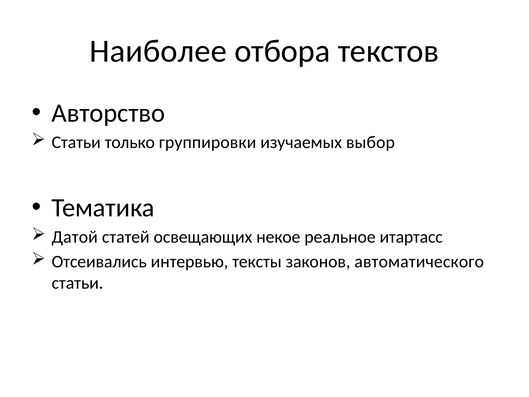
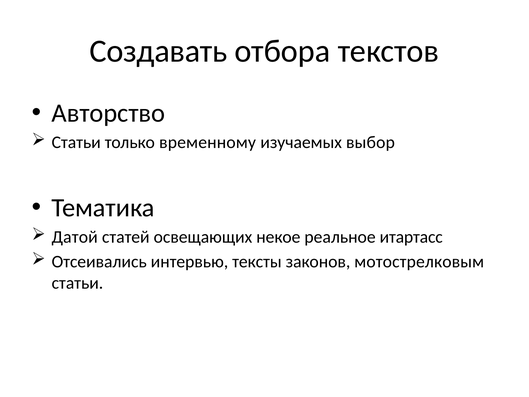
Наиболее: Наиболее -> Создавать
группировки: группировки -> временному
автоматического: автоматического -> мотострелковым
